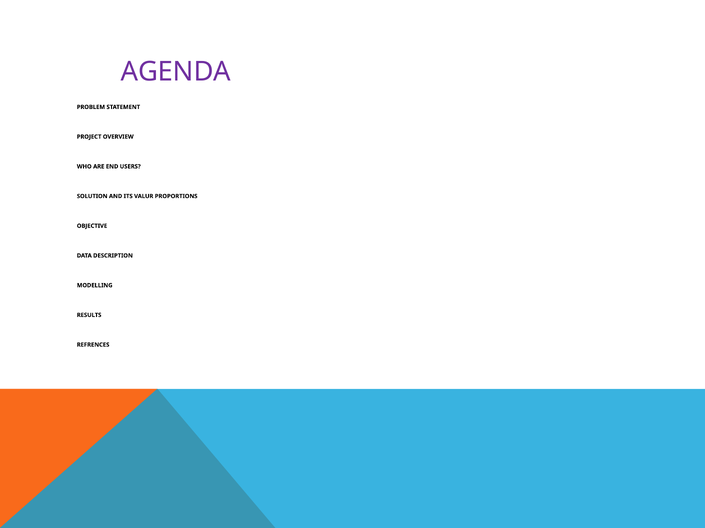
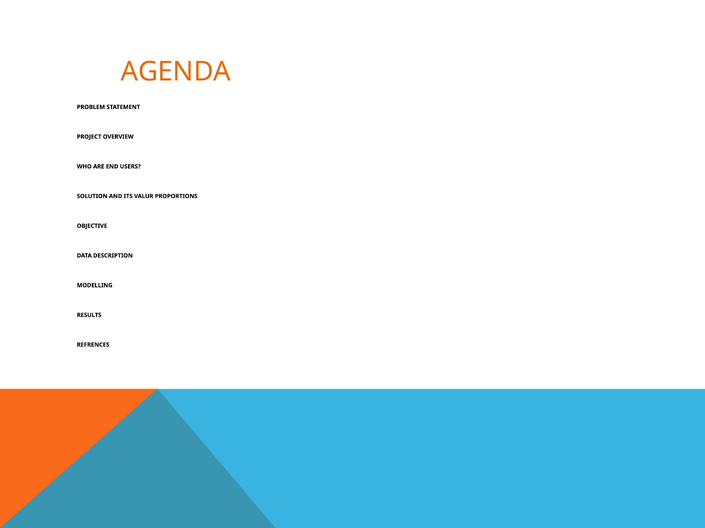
AGENDA colour: purple -> orange
